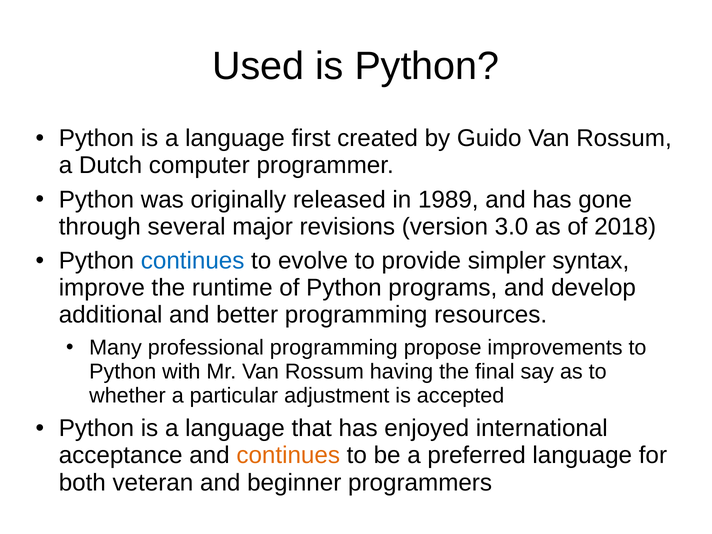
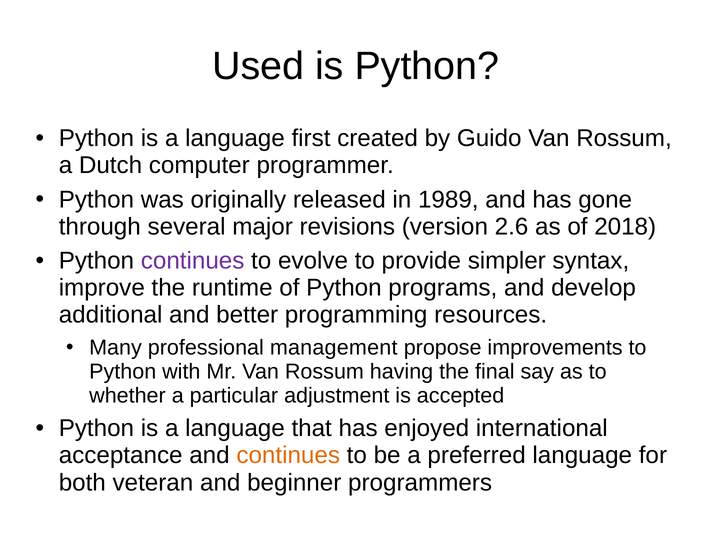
3.0: 3.0 -> 2.6
continues at (193, 261) colour: blue -> purple
professional programming: programming -> management
